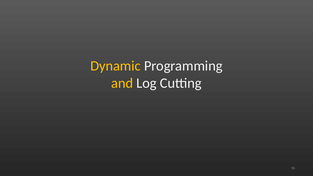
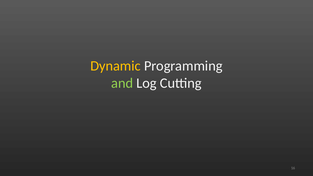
and colour: yellow -> light green
